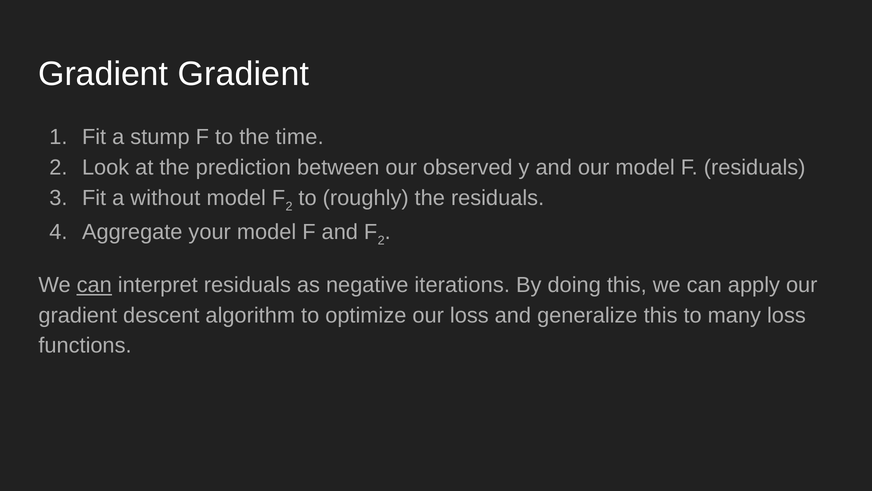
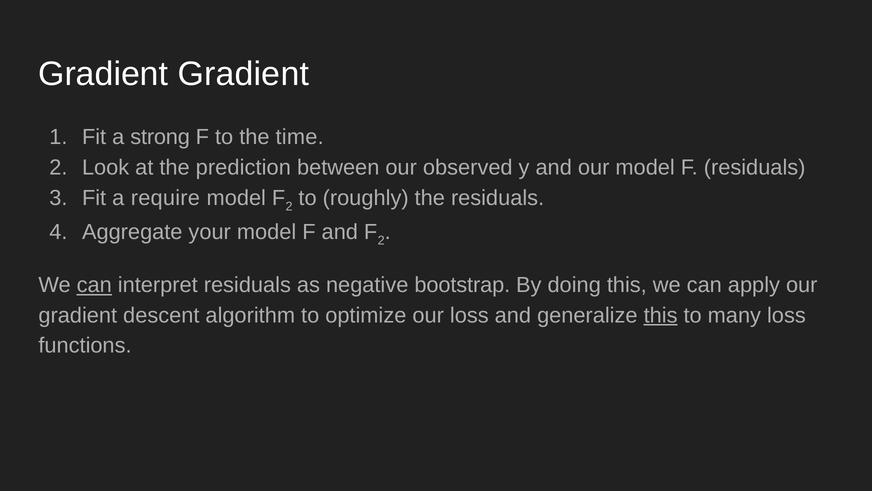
stump: stump -> strong
without: without -> require
iterations: iterations -> bootstrap
this at (661, 315) underline: none -> present
